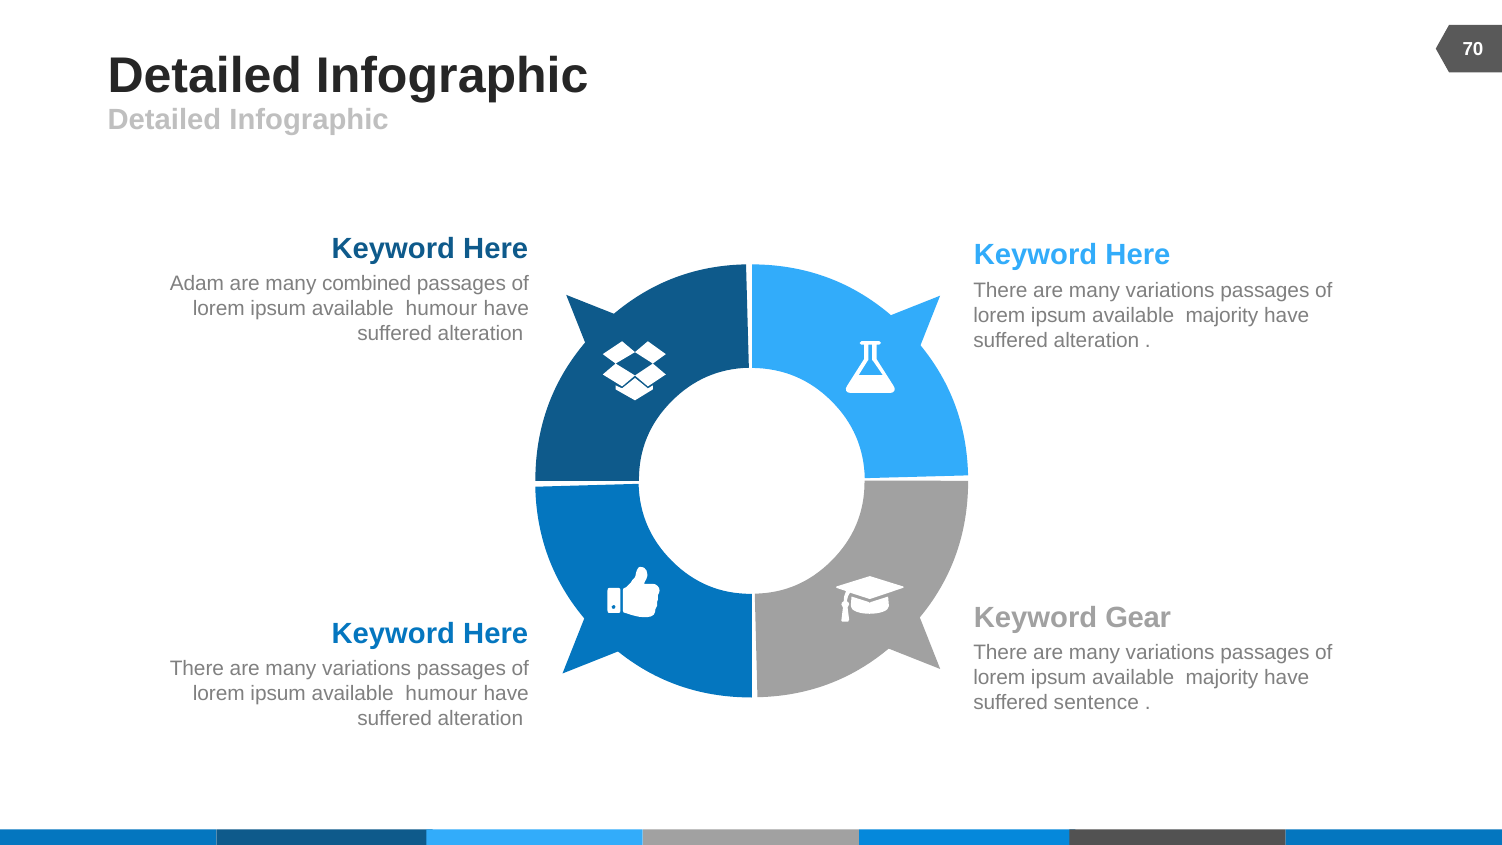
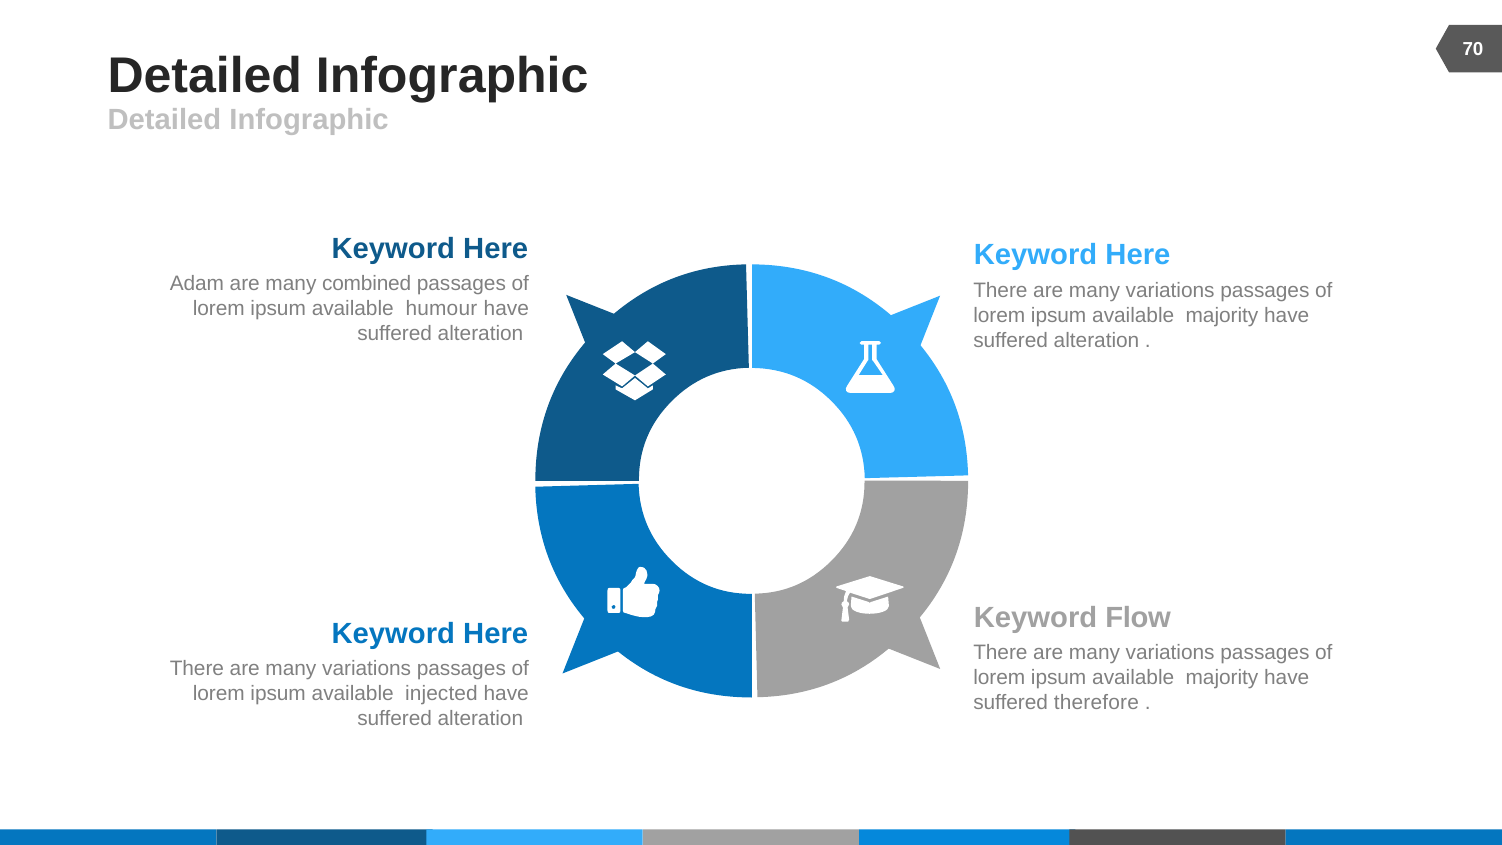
Gear: Gear -> Flow
humour at (441, 694): humour -> injected
sentence: sentence -> therefore
